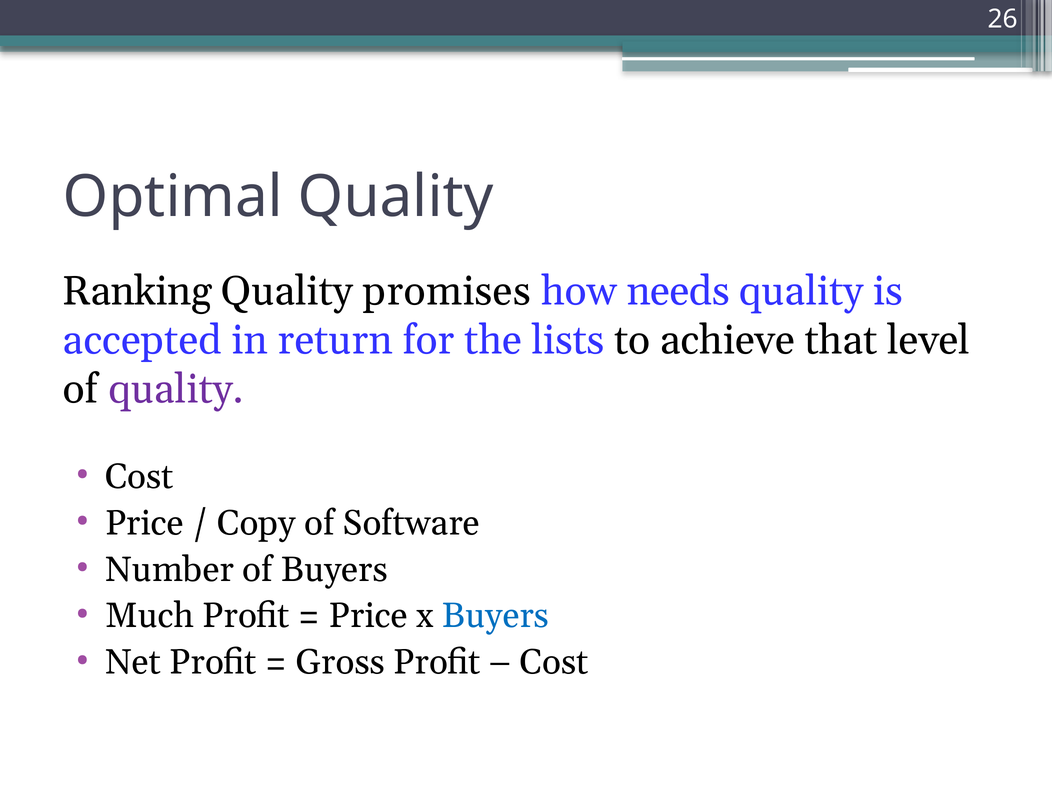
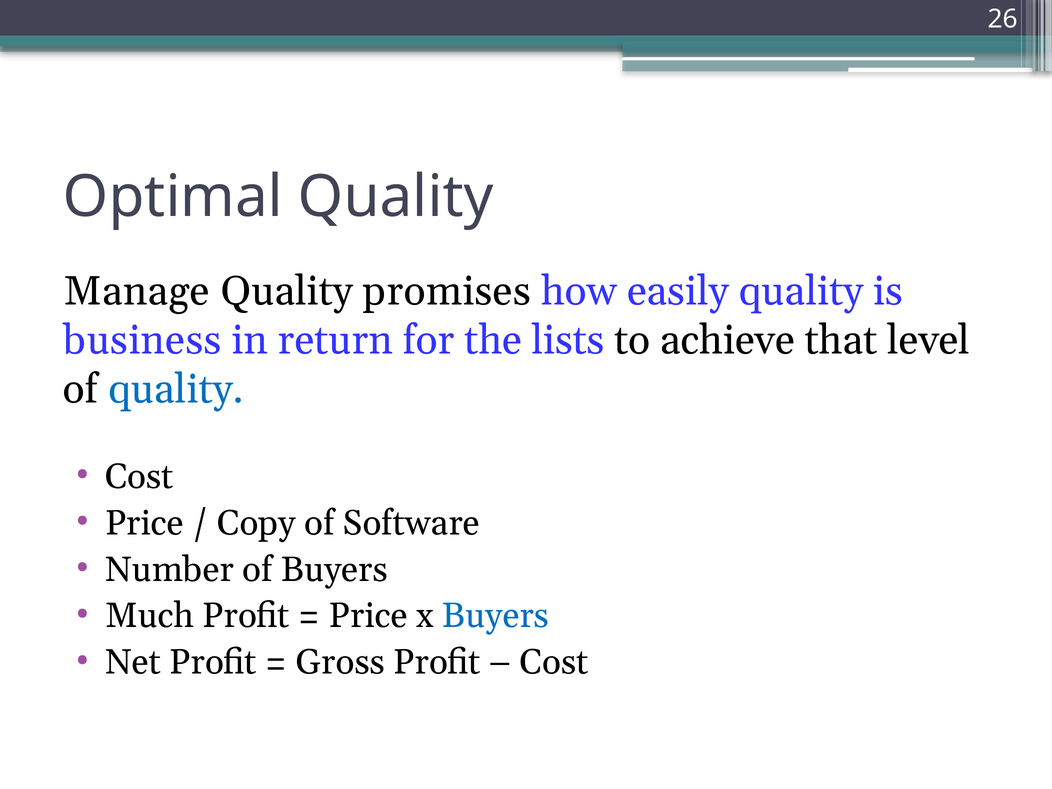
Ranking: Ranking -> Manage
needs: needs -> easily
accepted: accepted -> business
quality at (176, 389) colour: purple -> blue
